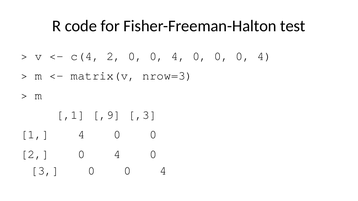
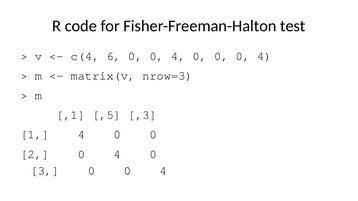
c(4 2: 2 -> 6
,9: ,9 -> ,5
